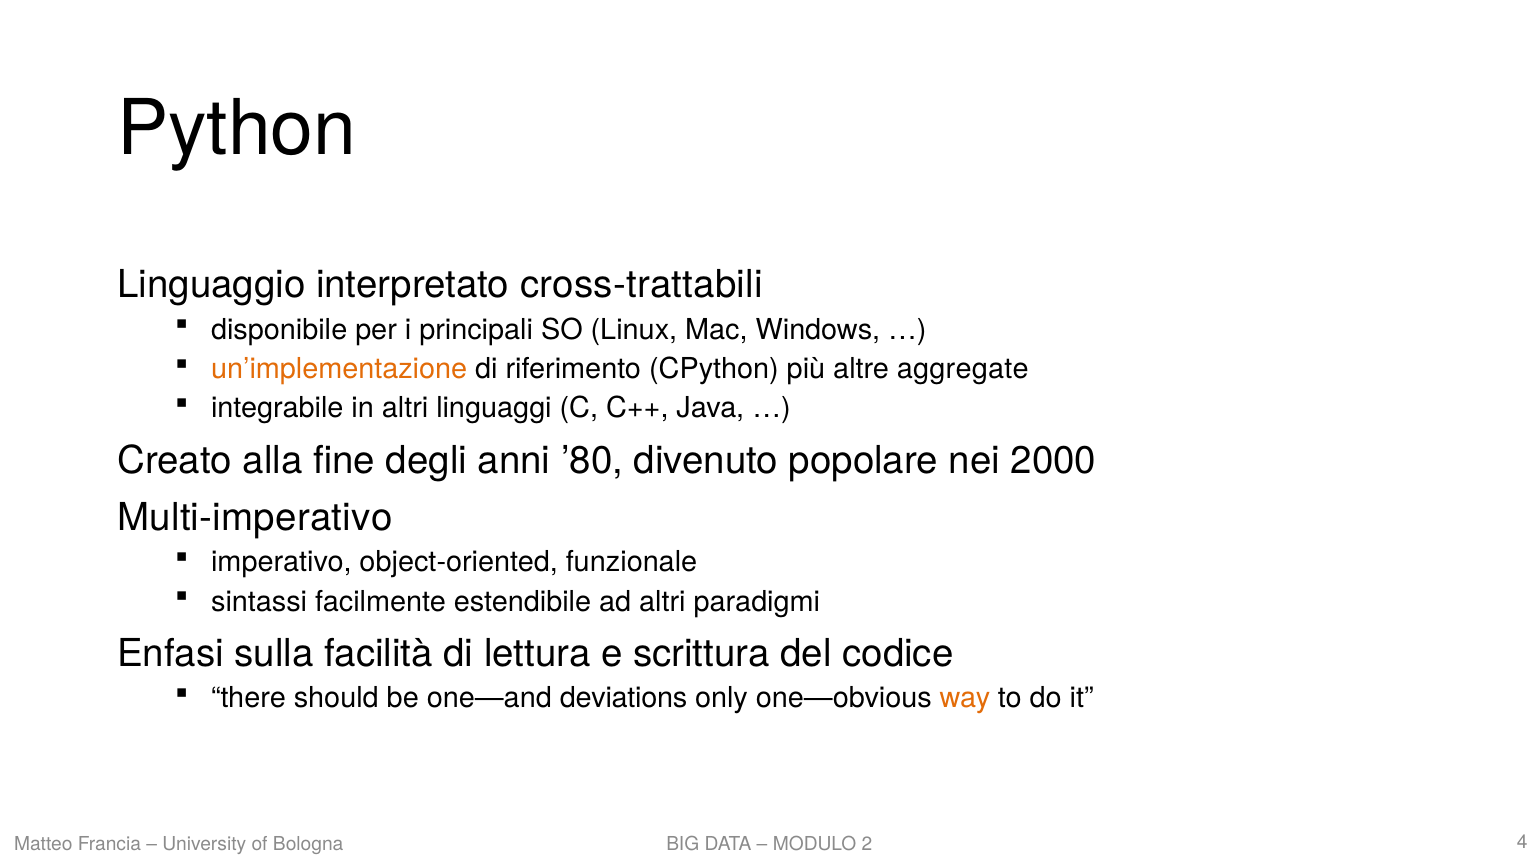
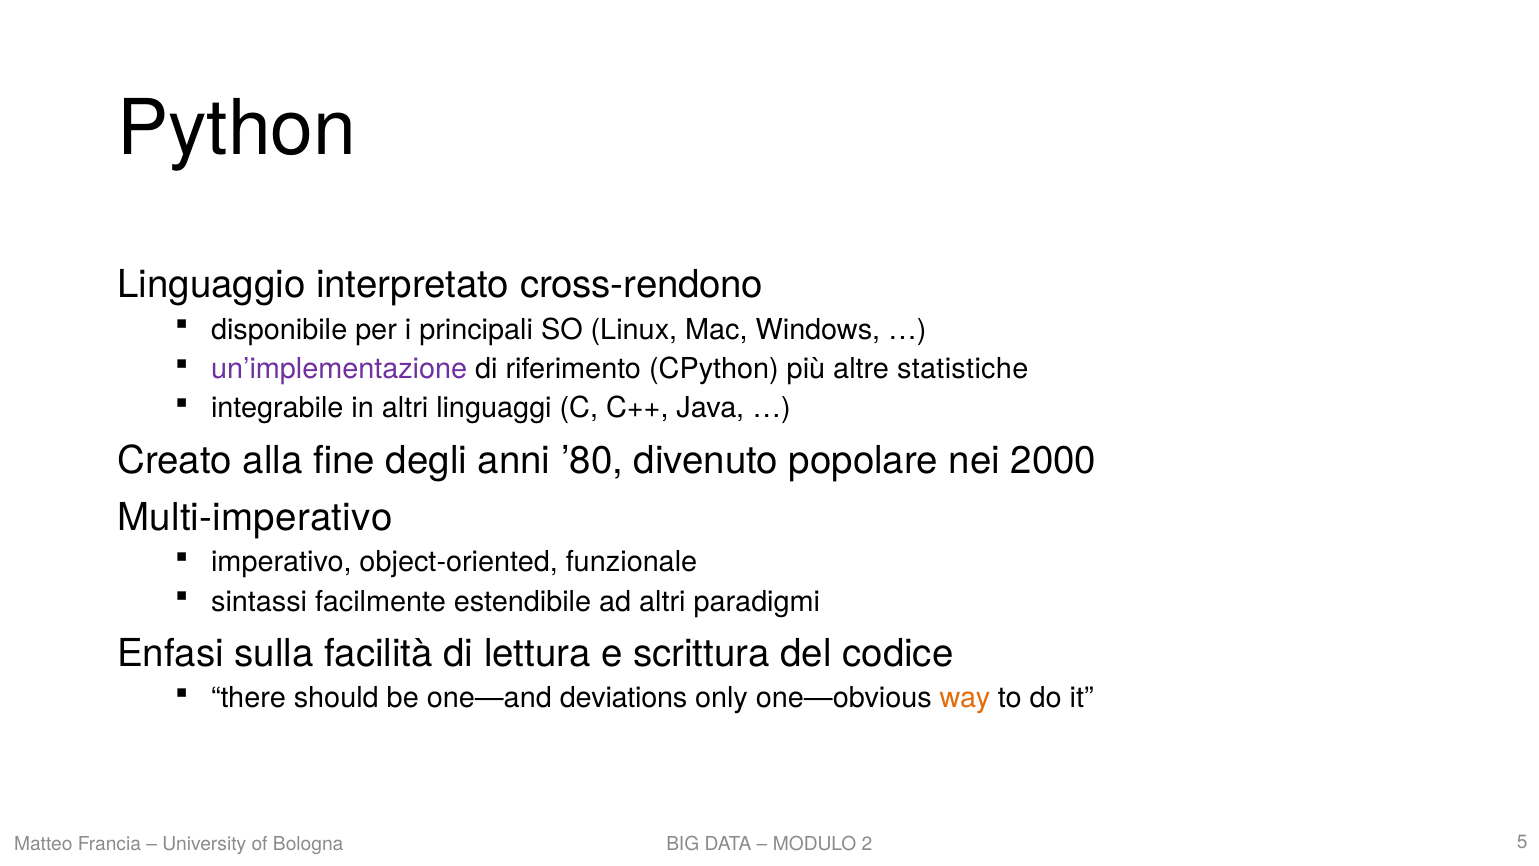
cross-trattabili: cross-trattabili -> cross-rendono
un’implementazione colour: orange -> purple
aggregate: aggregate -> statistiche
4: 4 -> 5
